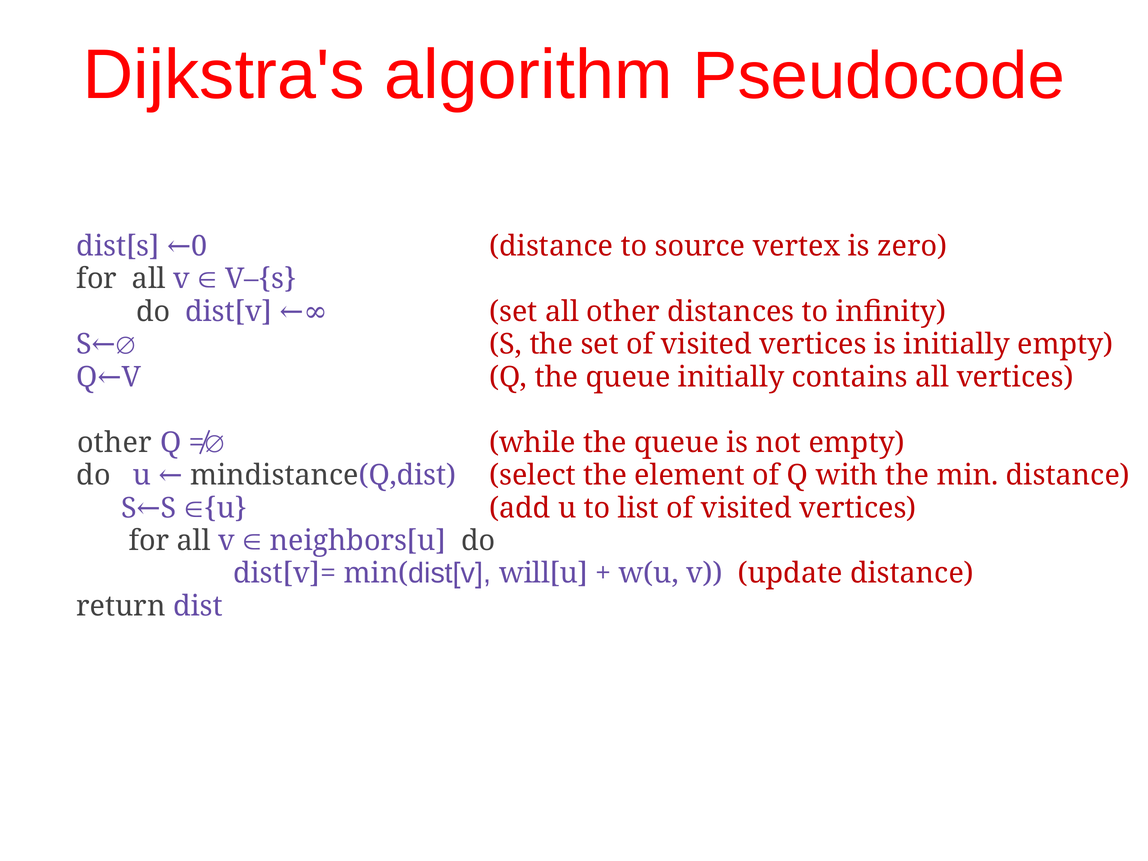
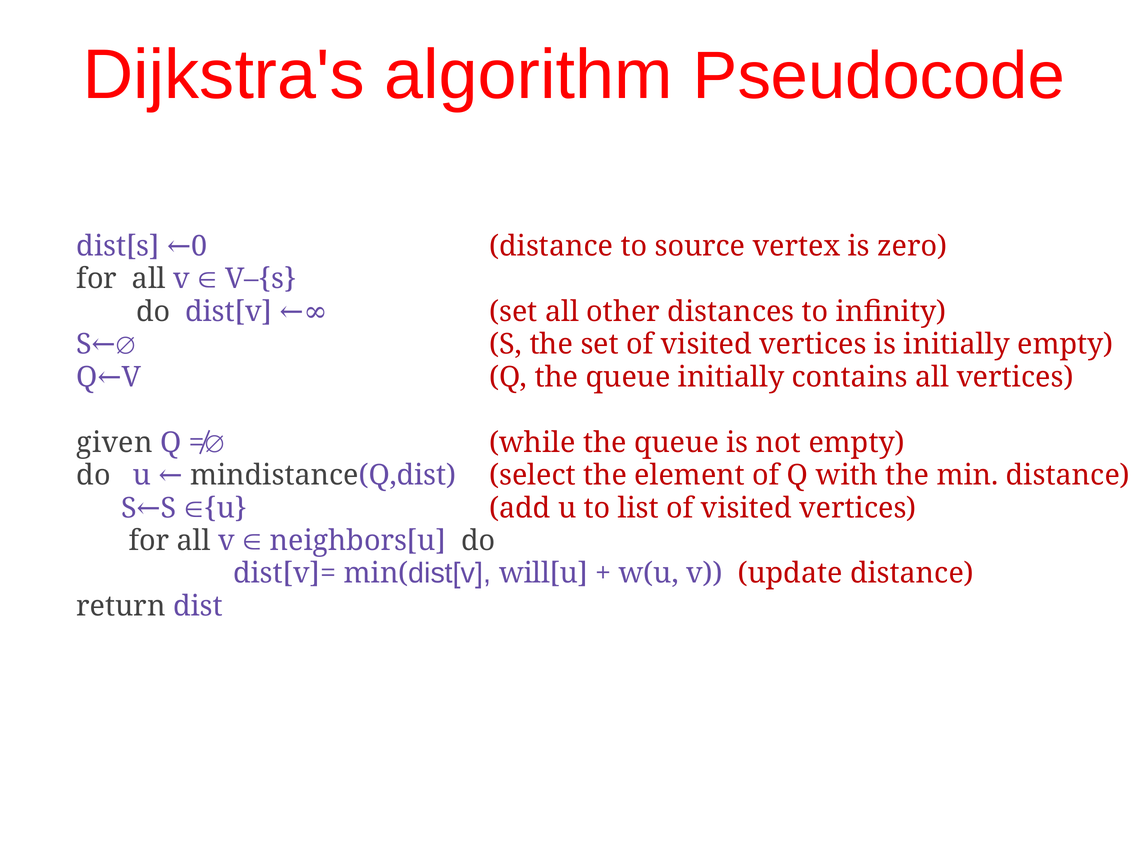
other at (115, 443): other -> given
